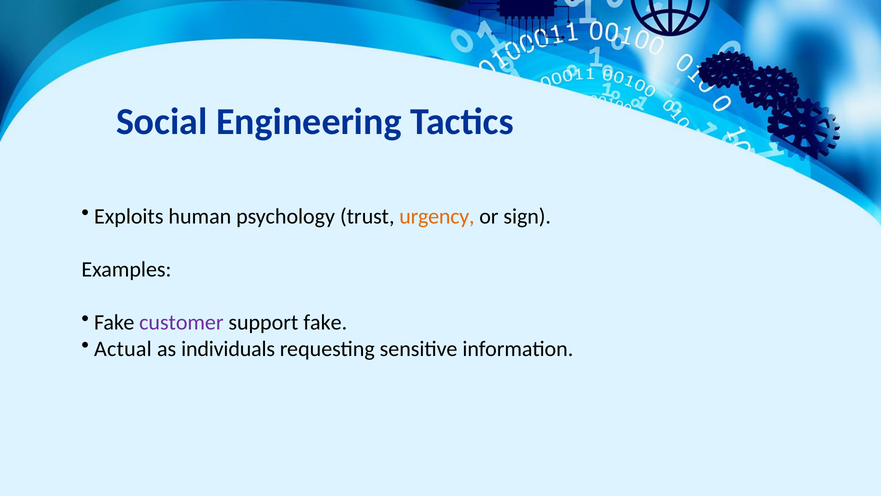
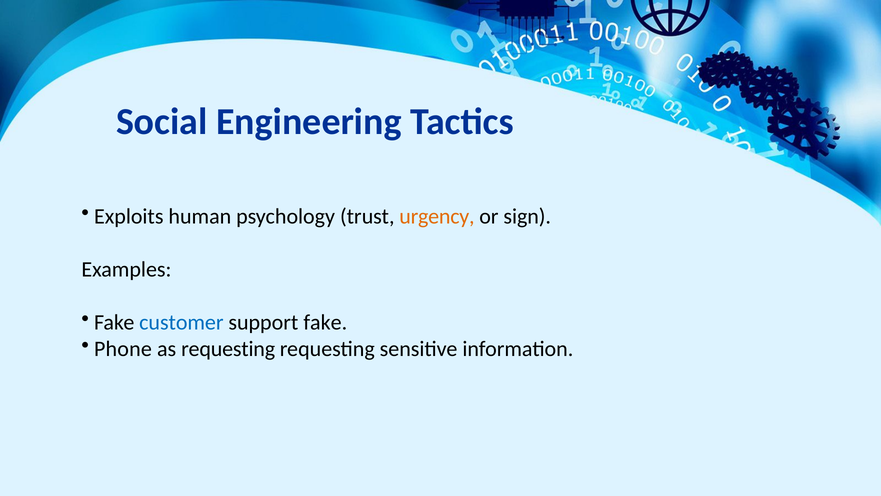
customer colour: purple -> blue
Actual: Actual -> Phone
as individuals: individuals -> requesting
